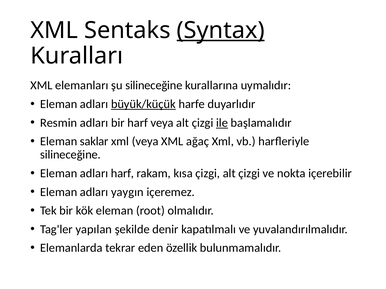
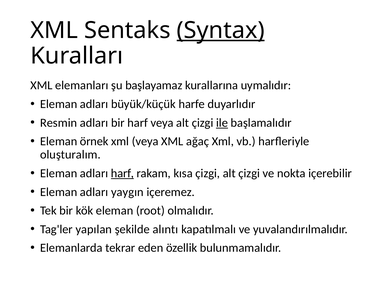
şu silineceğine: silineceğine -> başlayamaz
büyük/küçük underline: present -> none
saklar: saklar -> örnek
silineceğine at (70, 155): silineceğine -> oluşturalım
harf at (122, 174) underline: none -> present
denir: denir -> alıntı
